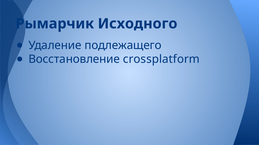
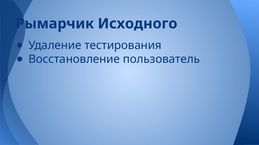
подлежащего: подлежащего -> тестирования
crossplatform: crossplatform -> пользователь
